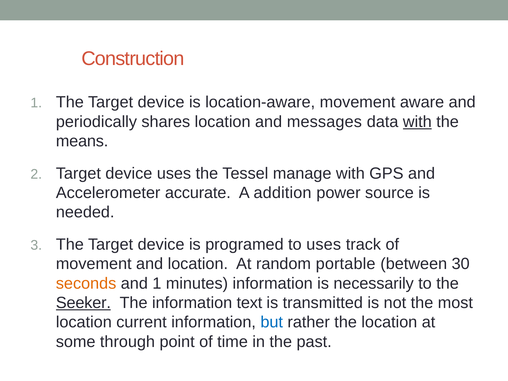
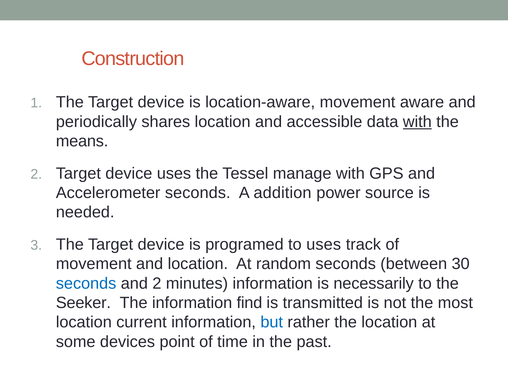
messages: messages -> accessible
Accelerometer accurate: accurate -> seconds
random portable: portable -> seconds
seconds at (86, 283) colour: orange -> blue
and 1: 1 -> 2
Seeker underline: present -> none
text: text -> find
through: through -> devices
